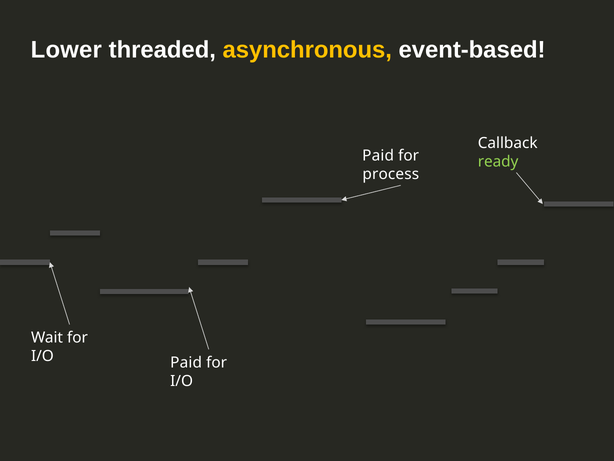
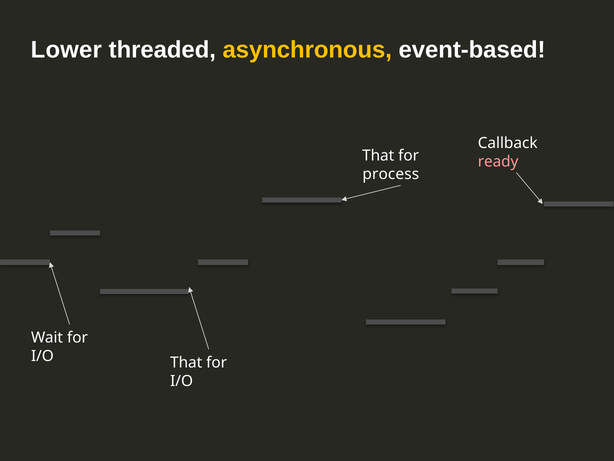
Paid at (378, 156): Paid -> That
ready colour: light green -> pink
Paid at (186, 362): Paid -> That
